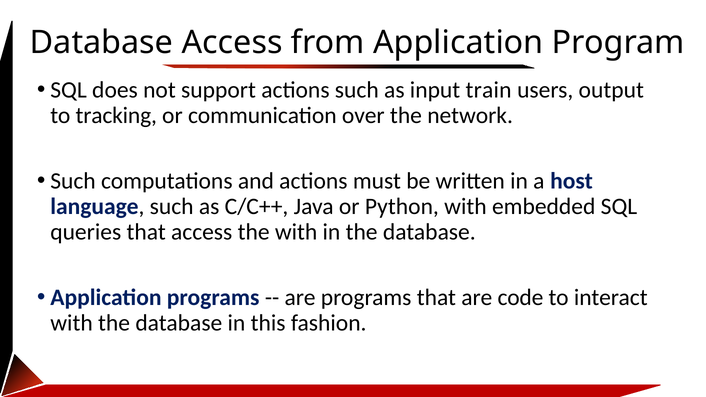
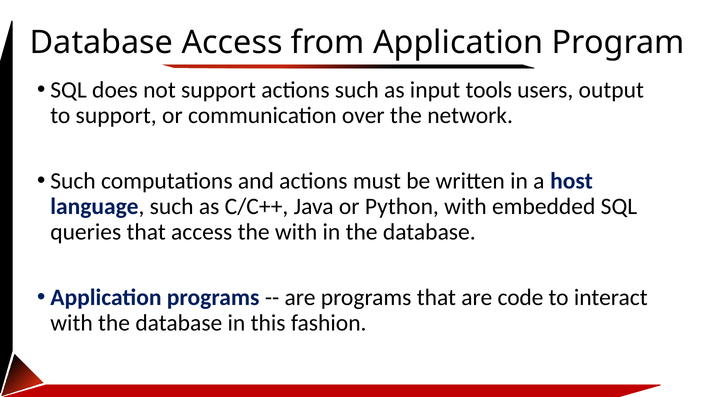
train: train -> tools
to tracking: tracking -> support
